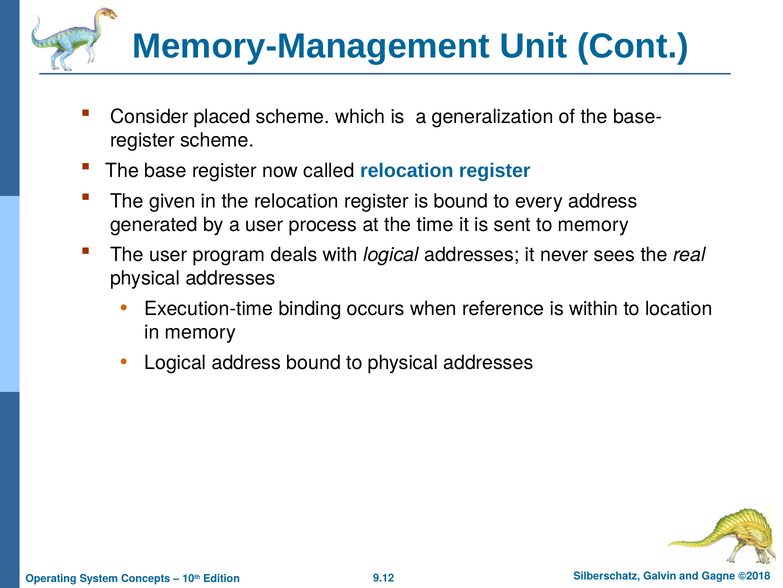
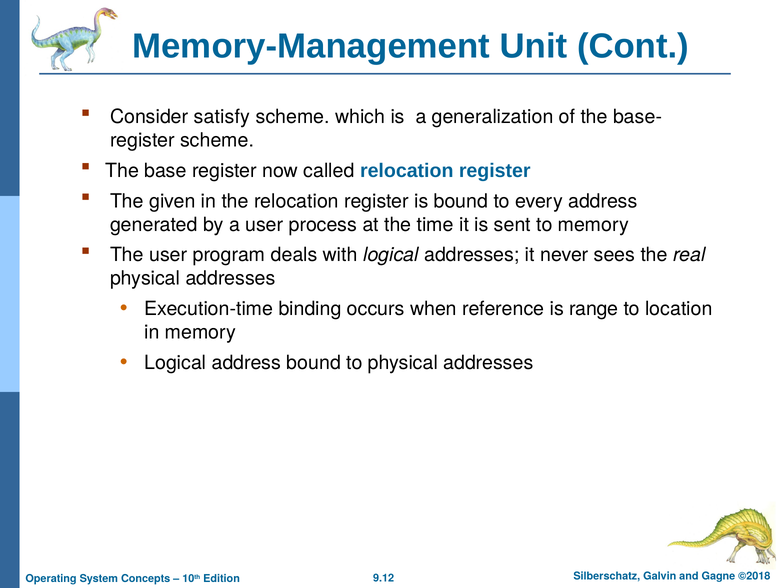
placed: placed -> satisfy
within: within -> range
